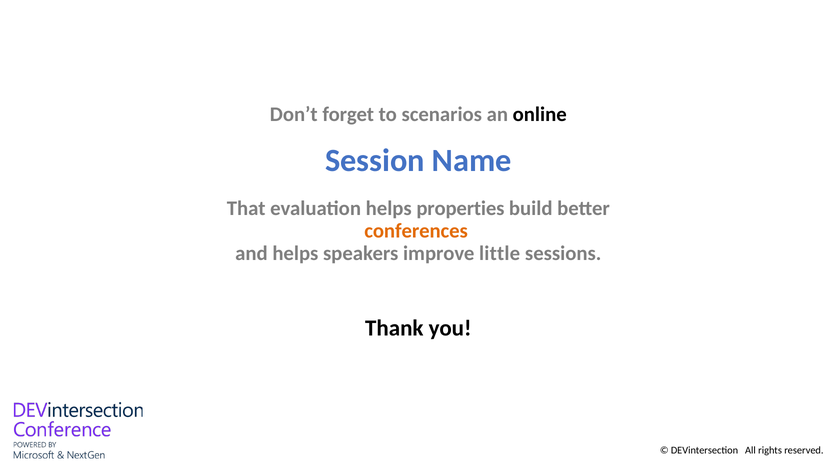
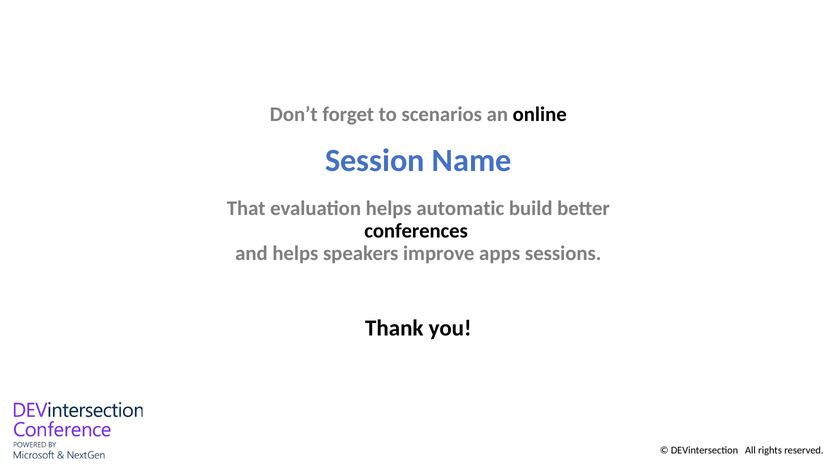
properties: properties -> automatic
conferences colour: orange -> black
little: little -> apps
